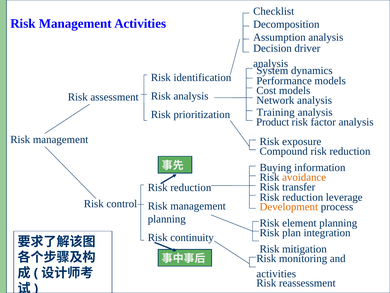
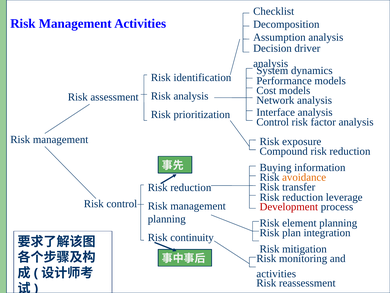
Training: Training -> Interface
Product at (273, 122): Product -> Control
Development colour: orange -> red
